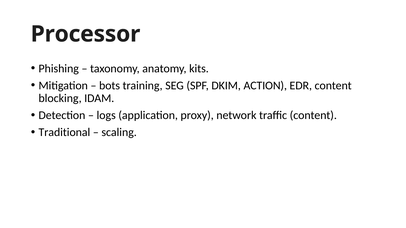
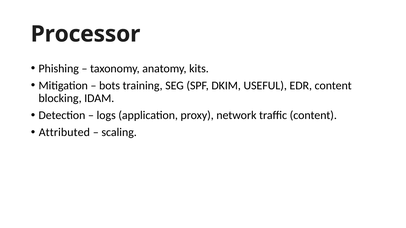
ACTION: ACTION -> USEFUL
Traditional: Traditional -> Attributed
